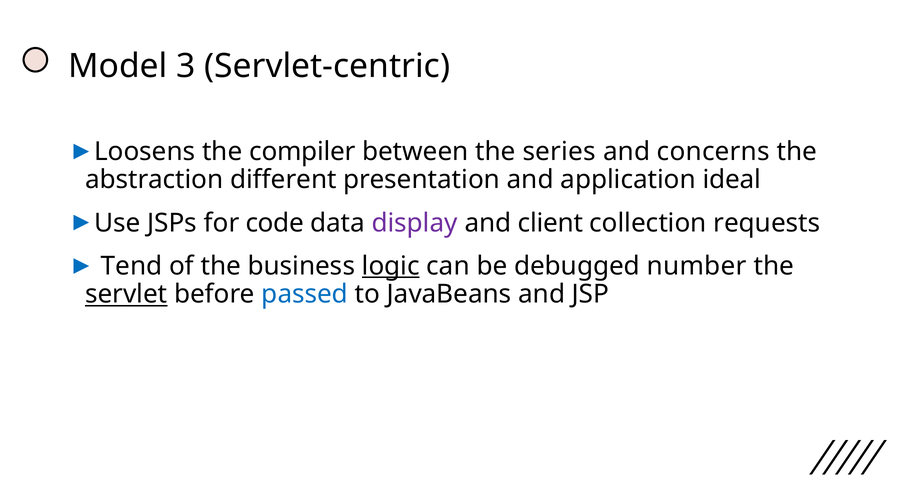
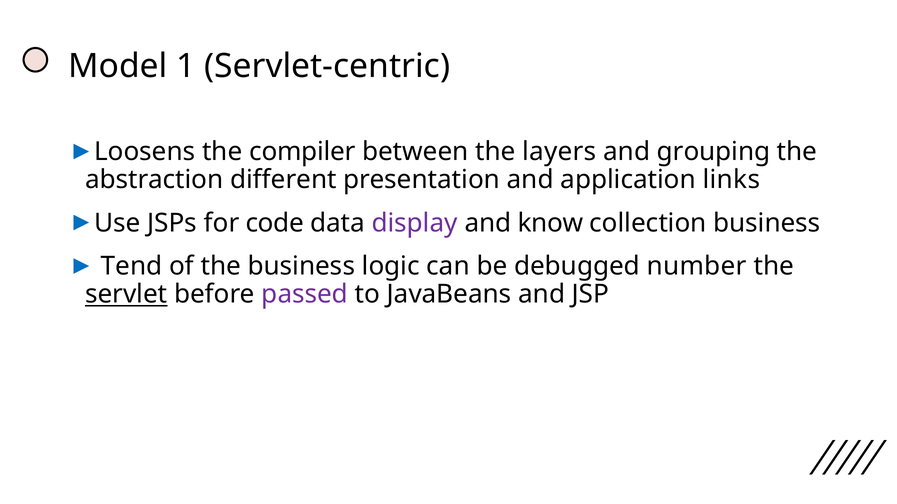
3: 3 -> 1
series: series -> layers
concerns: concerns -> grouping
ideal: ideal -> links
client: client -> know
collection requests: requests -> business
logic underline: present -> none
passed colour: blue -> purple
